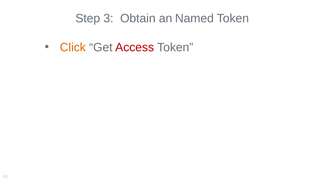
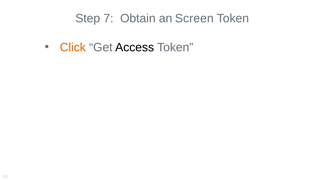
3: 3 -> 7
Named: Named -> Screen
Access colour: red -> black
